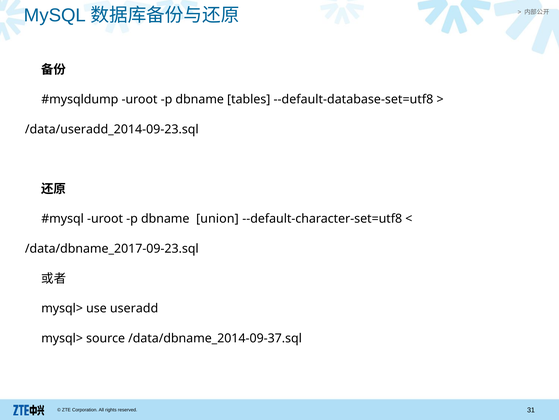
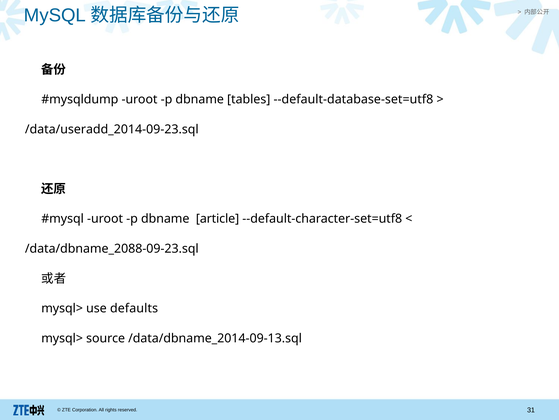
union: union -> article
/data/dbname_2017-09-23.sql: /data/dbname_2017-09-23.sql -> /data/dbname_2088-09-23.sql
useradd: useradd -> defaults
/data/dbname_2014-09-37.sql: /data/dbname_2014-09-37.sql -> /data/dbname_2014-09-13.sql
